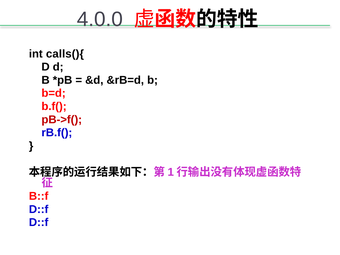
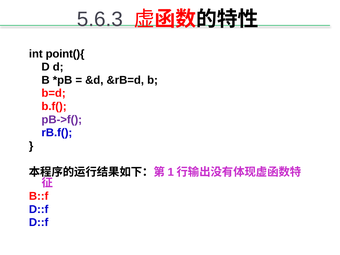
4.0.0: 4.0.0 -> 5.6.3
calls(){: calls(){ -> point(){
pB->f( colour: red -> purple
